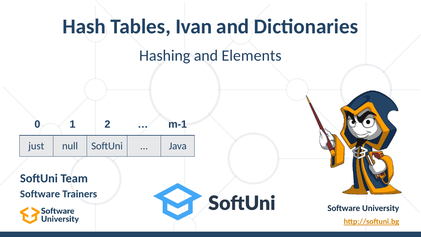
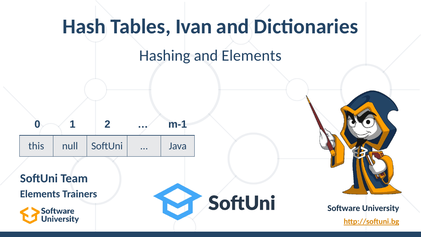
just: just -> this
Software at (40, 194): Software -> Elements
